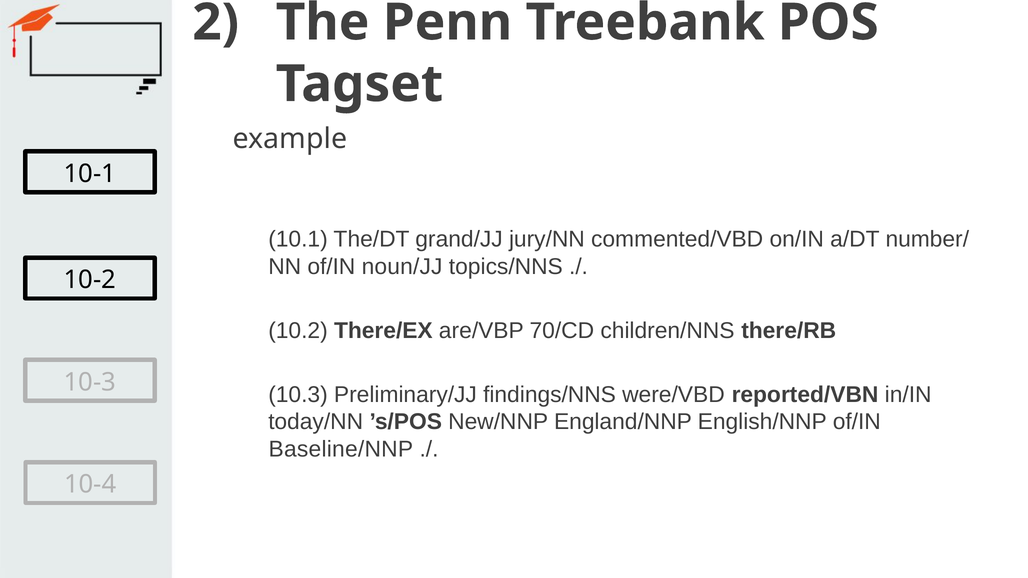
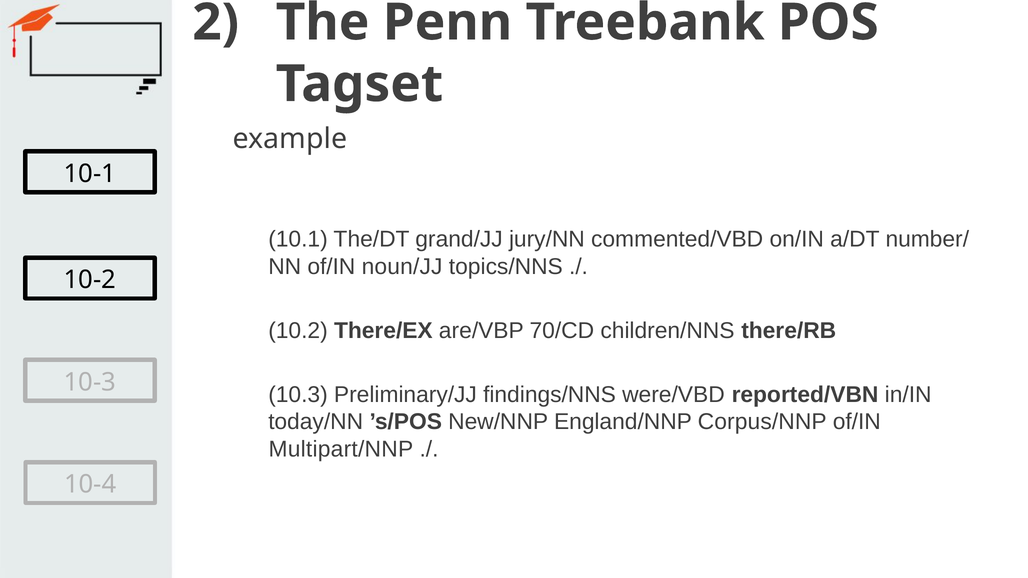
English/NNP: English/NNP -> Corpus/NNP
Baseline/NNP: Baseline/NNP -> Multipart/NNP
